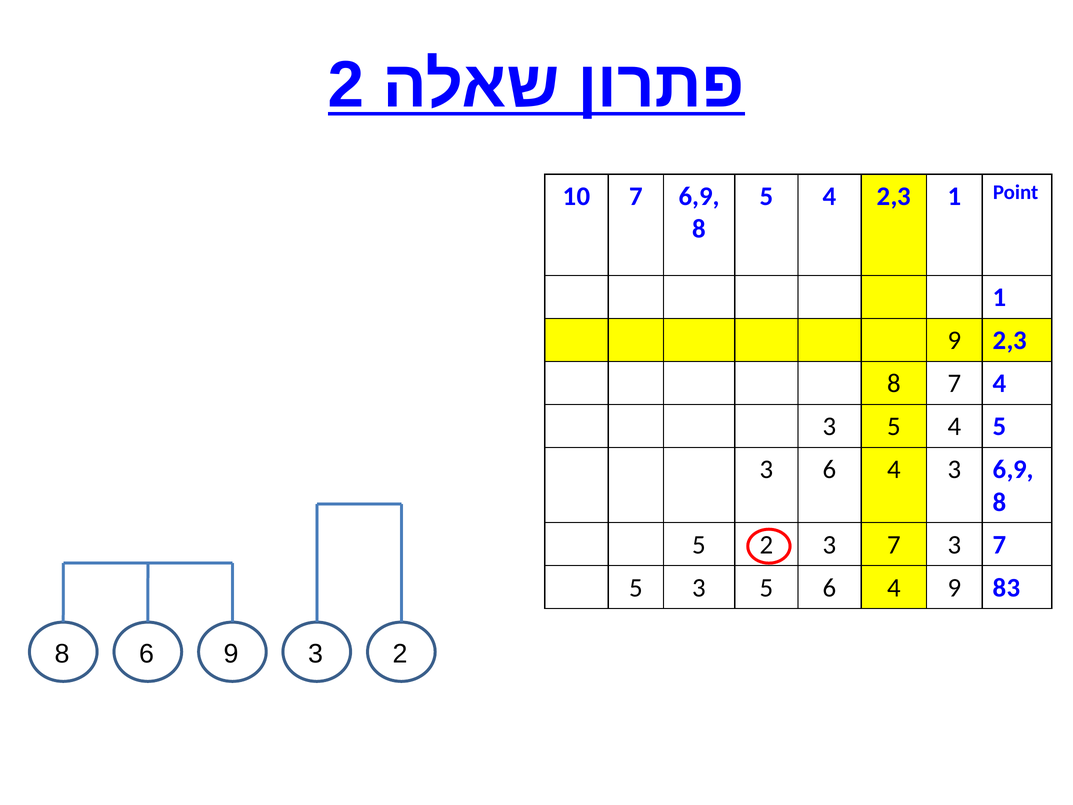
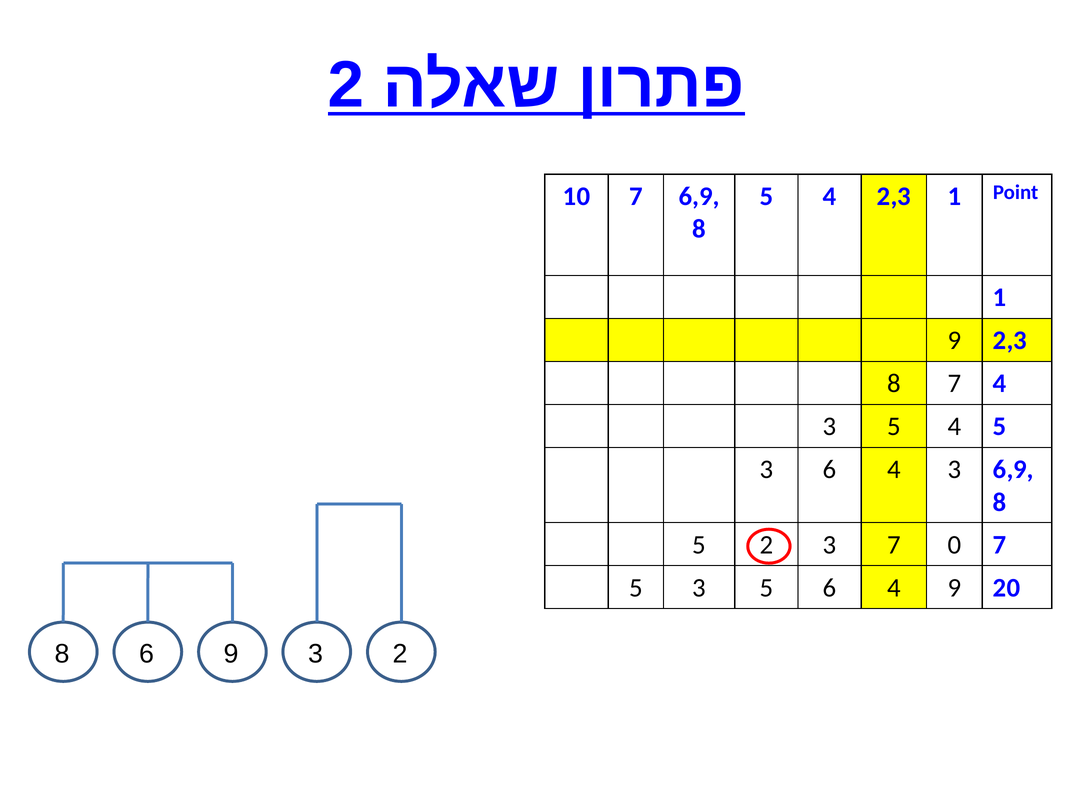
7 3: 3 -> 0
83: 83 -> 20
